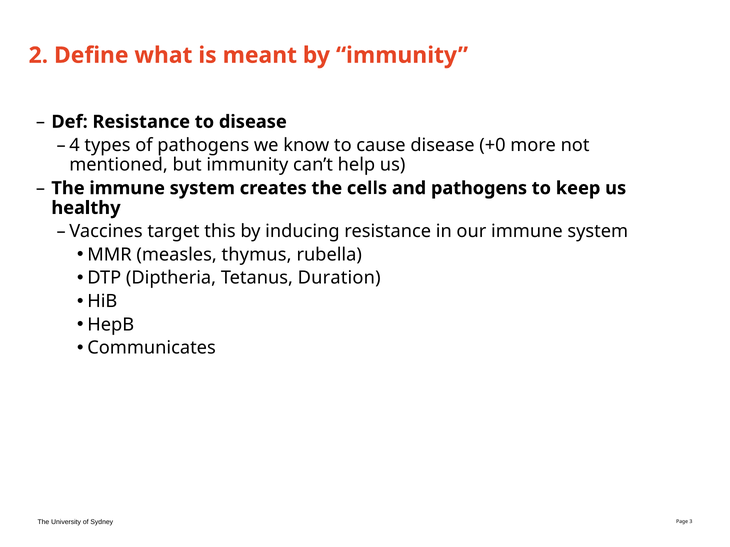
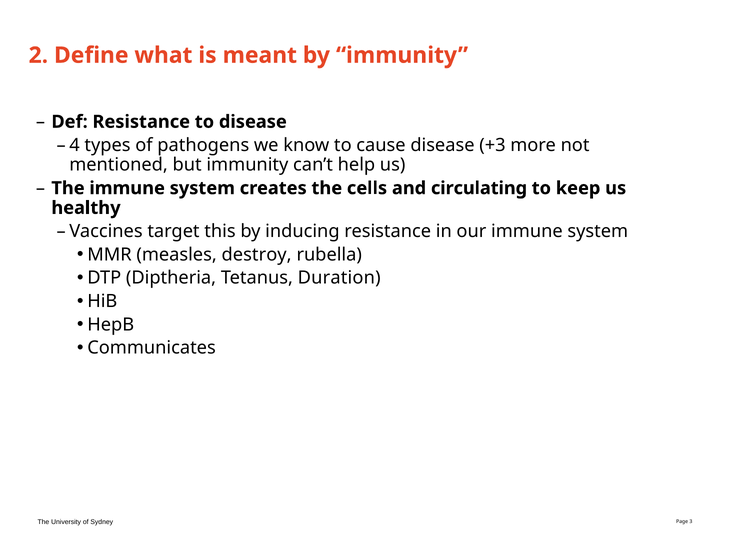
+0: +0 -> +3
and pathogens: pathogens -> circulating
thymus: thymus -> destroy
